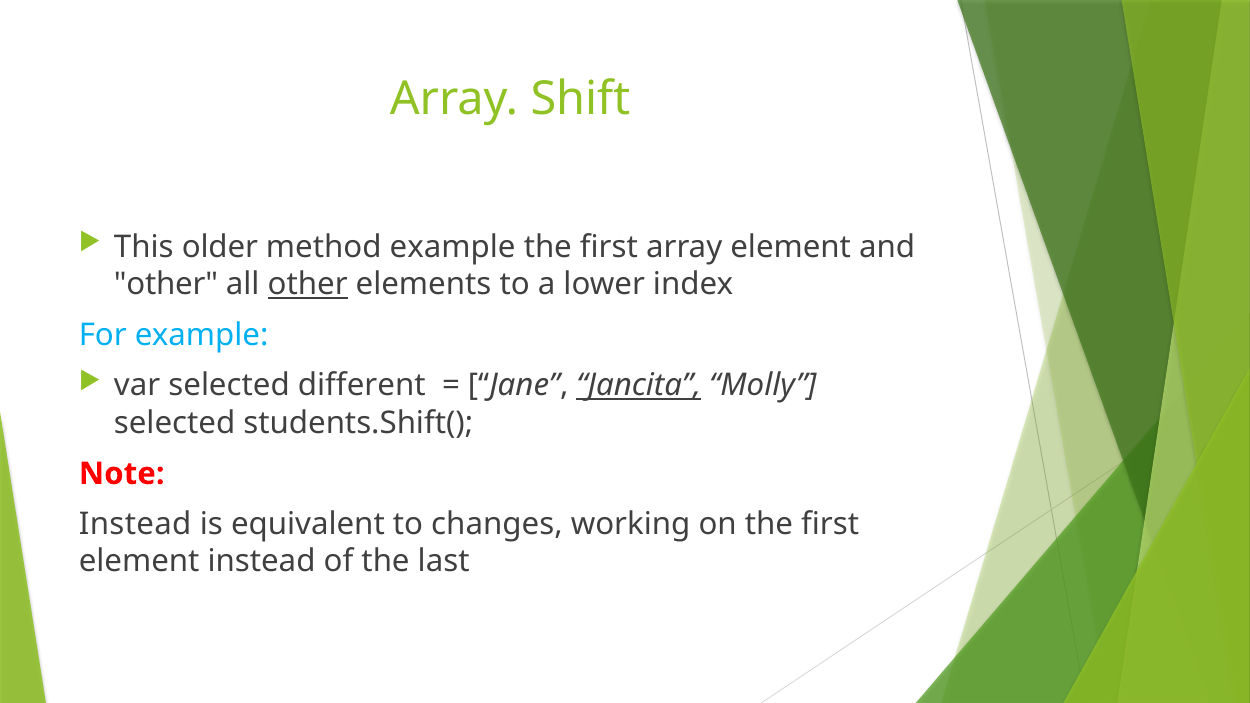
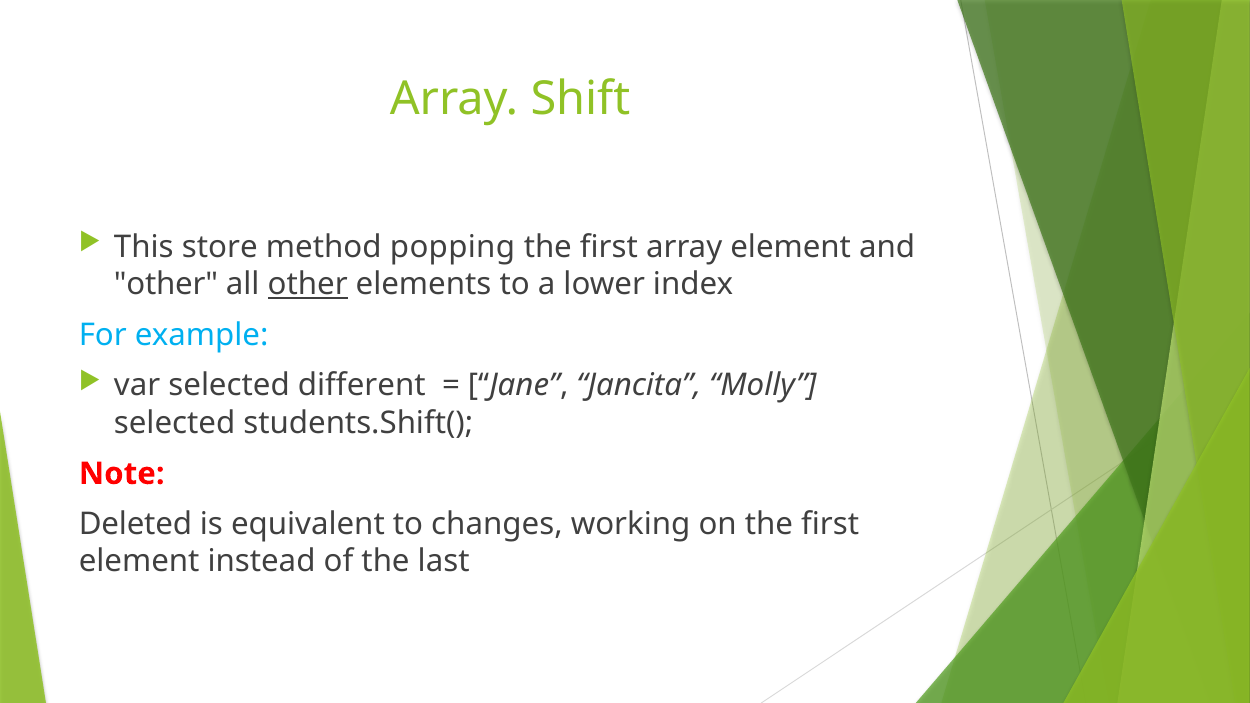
older: older -> store
method example: example -> popping
Jancita underline: present -> none
Instead at (135, 524): Instead -> Deleted
